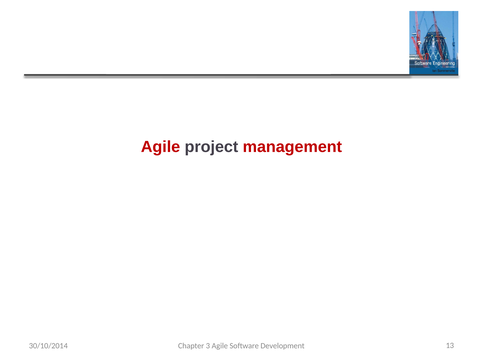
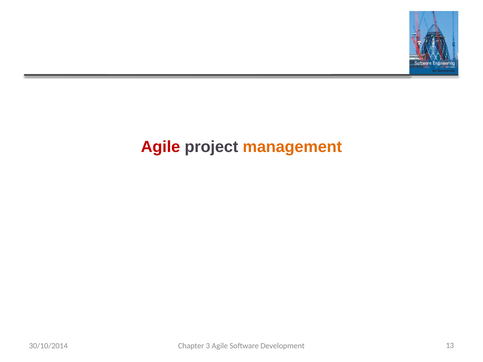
management colour: red -> orange
